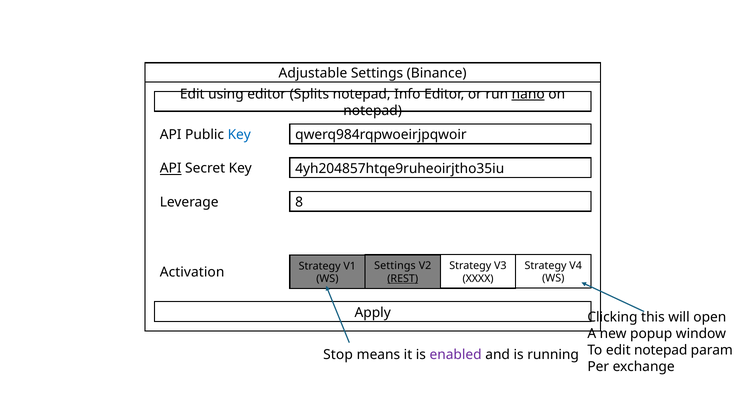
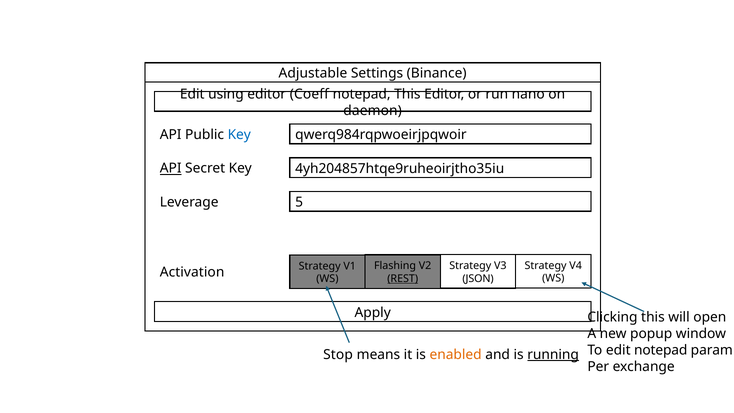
Splits: Splits -> Coeff
notepad Info: Info -> This
nano underline: present -> none
notepad at (373, 111): notepad -> daemon
8: 8 -> 5
Settings at (395, 266): Settings -> Flashing
XXXX: XXXX -> JSON
enabled colour: purple -> orange
running underline: none -> present
